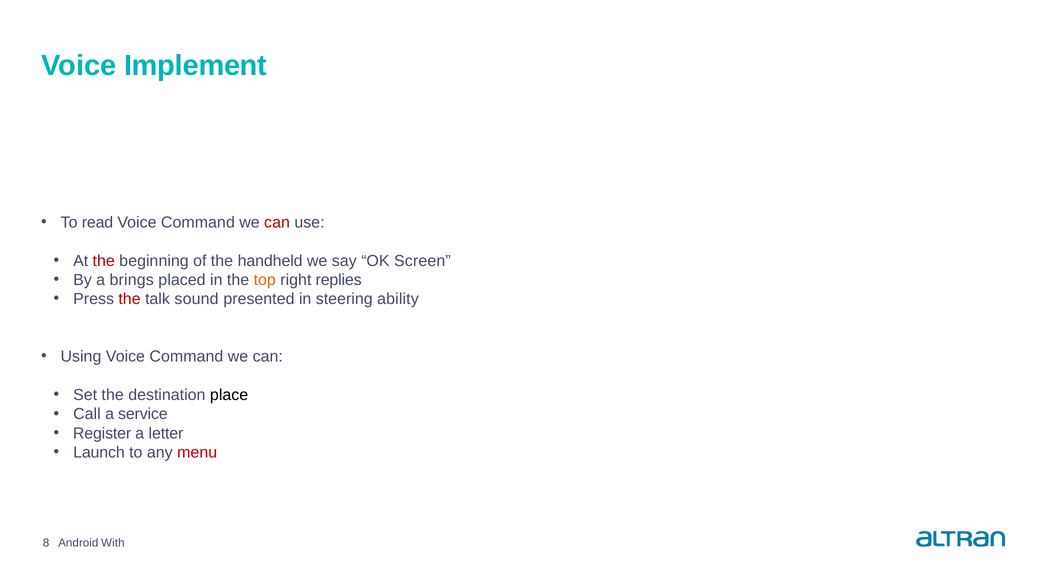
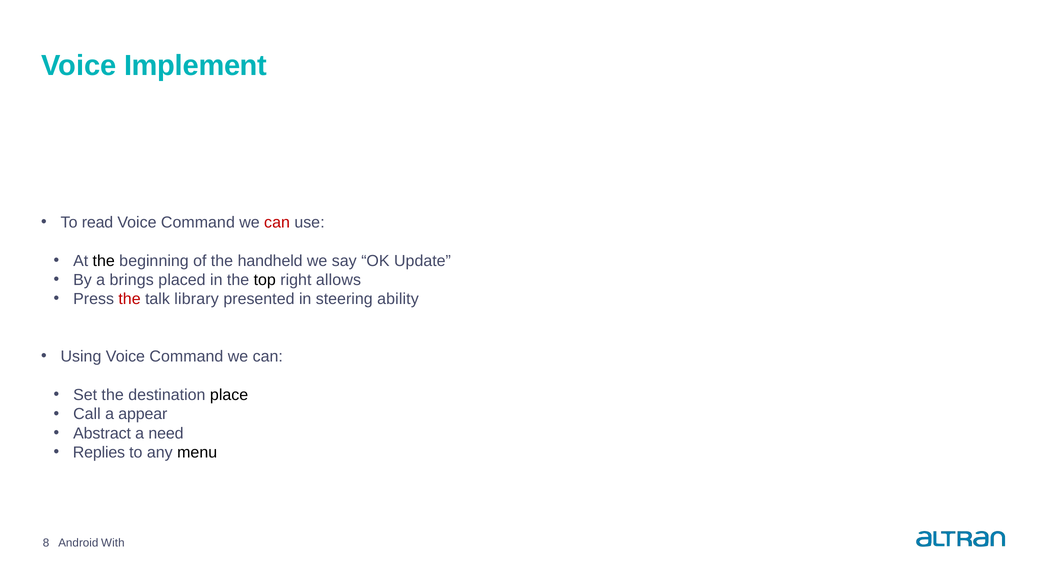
the at (104, 261) colour: red -> black
Screen: Screen -> Update
top colour: orange -> black
replies: replies -> allows
sound: sound -> library
service: service -> appear
Register: Register -> Abstract
letter: letter -> need
Launch: Launch -> Replies
menu colour: red -> black
